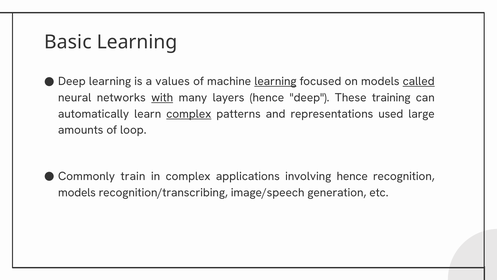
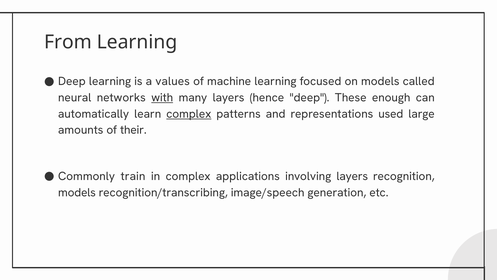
Basic: Basic -> From
learning at (275, 81) underline: present -> none
called underline: present -> none
training: training -> enough
loop: loop -> their
involving hence: hence -> layers
